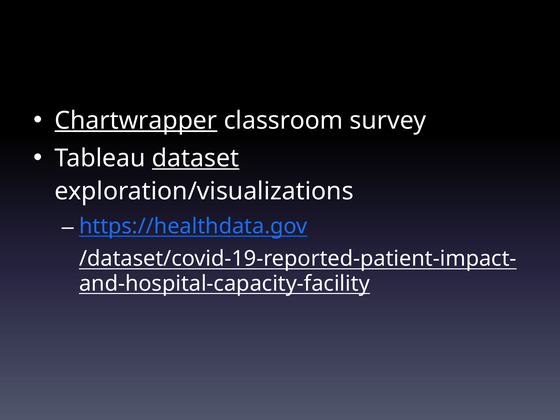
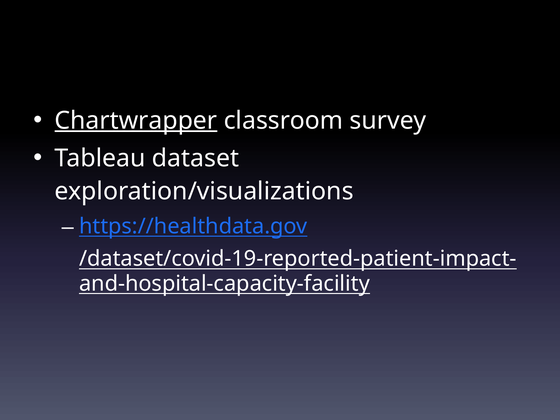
dataset underline: present -> none
